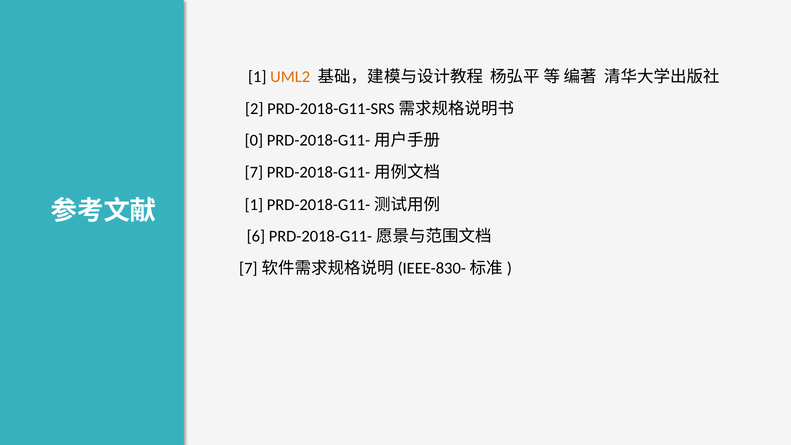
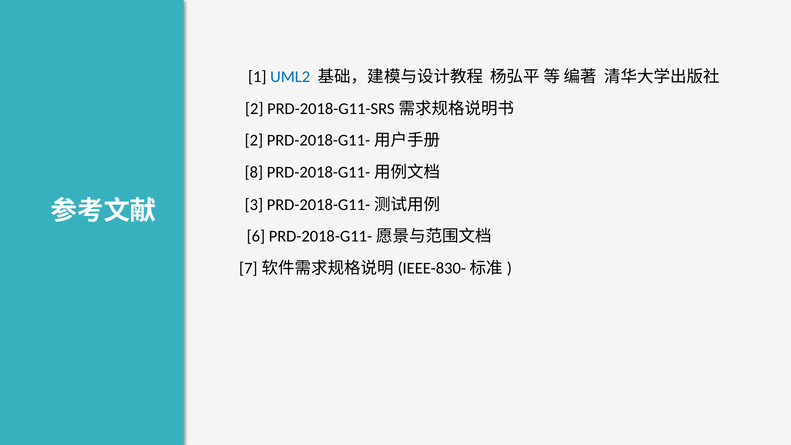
UML2 colour: orange -> blue
0 at (254, 140): 0 -> 2
7: 7 -> 8
1 at (254, 205): 1 -> 3
